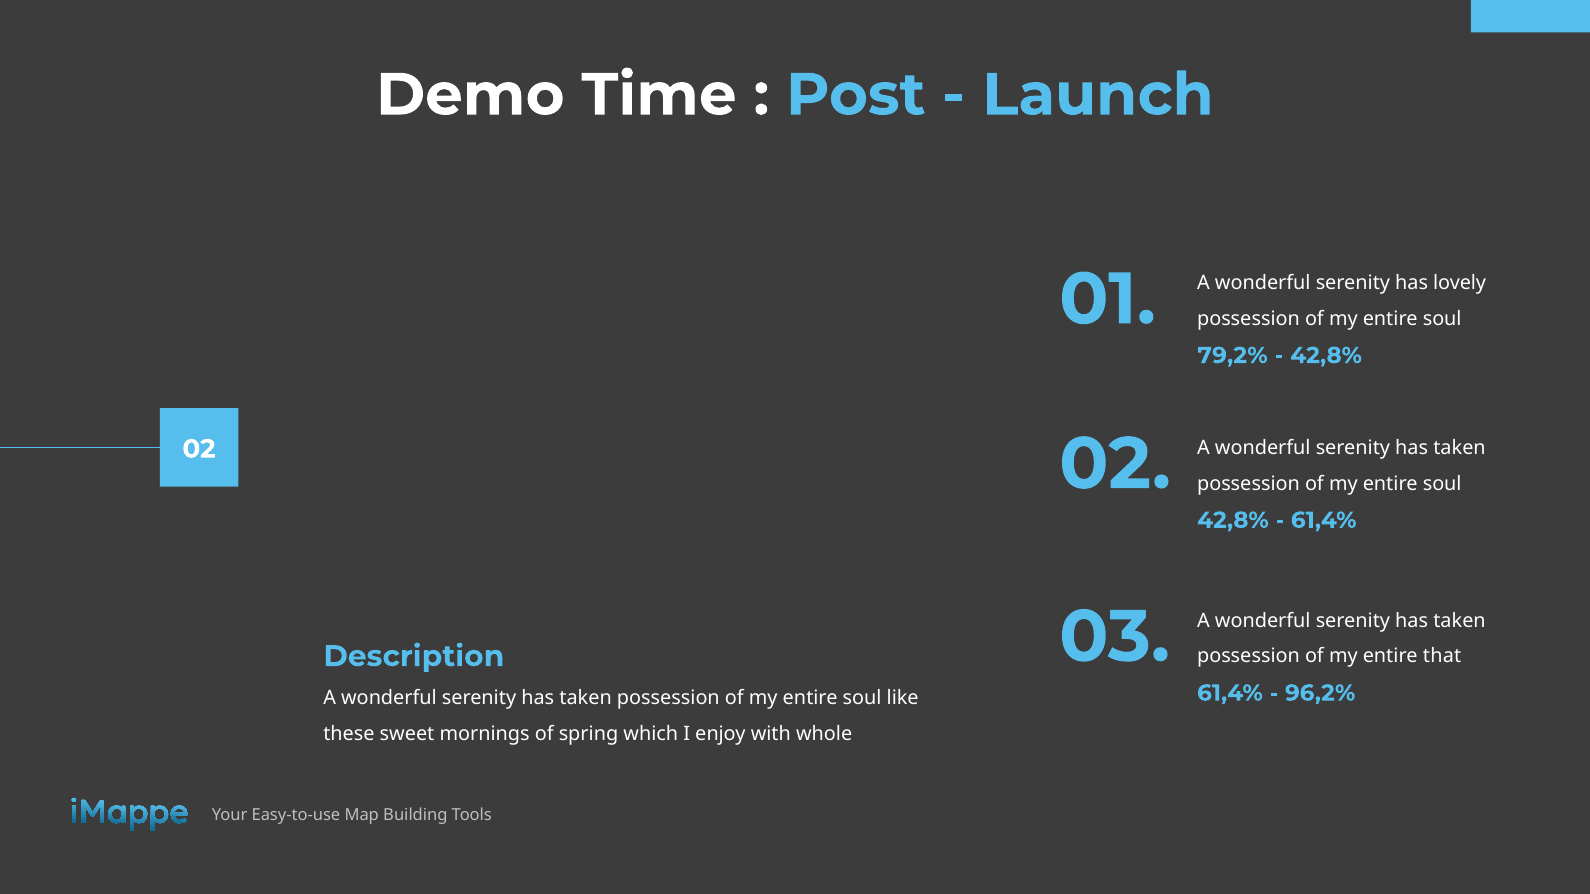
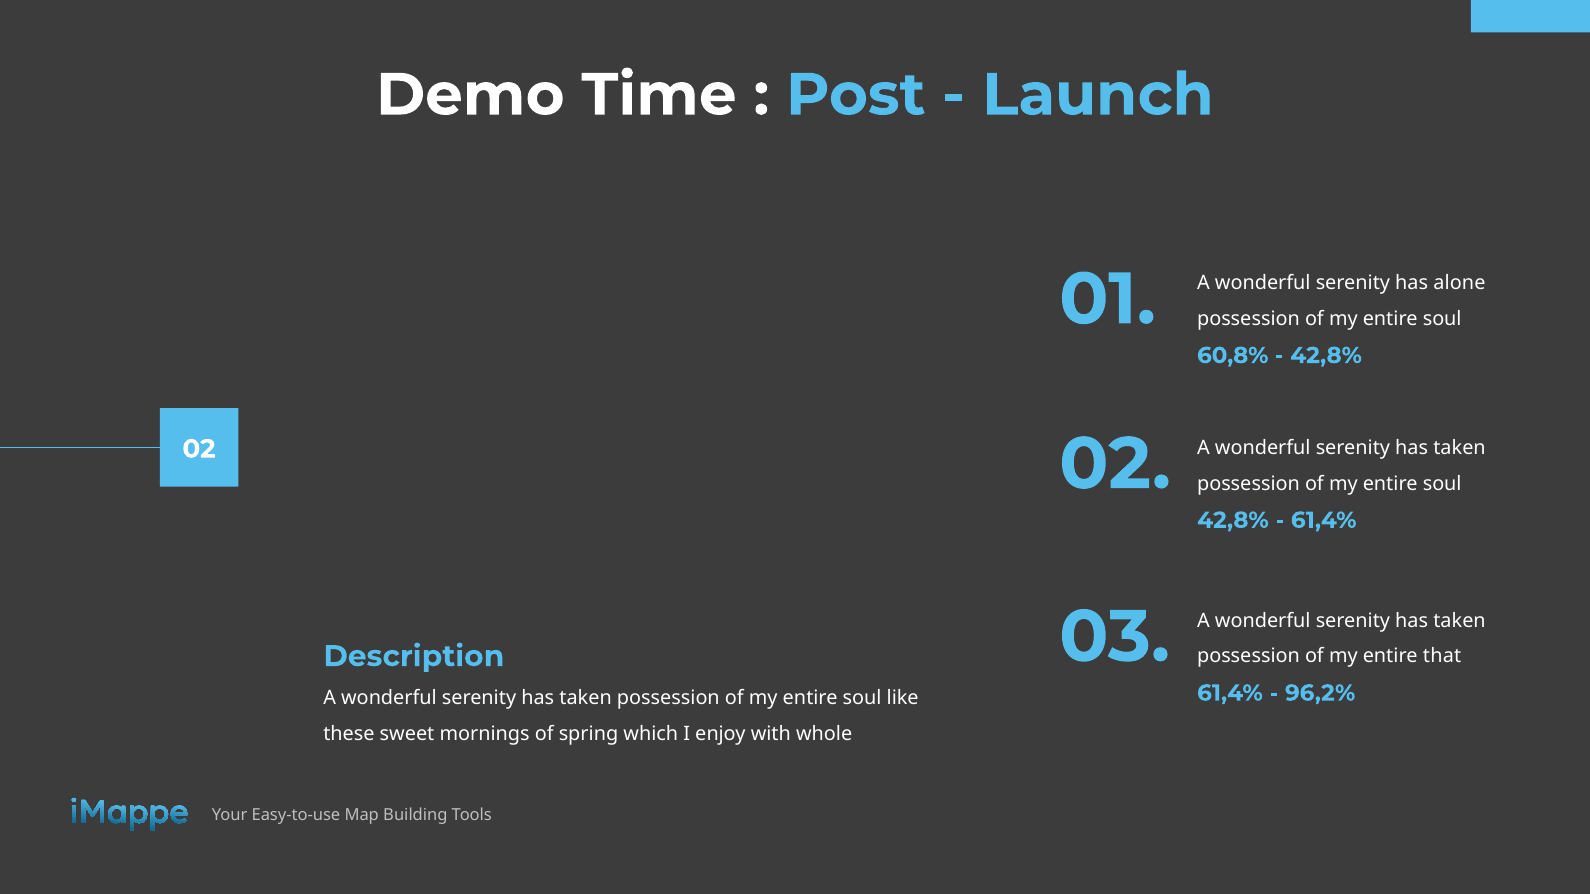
lovely: lovely -> alone
79,2%: 79,2% -> 60,8%
